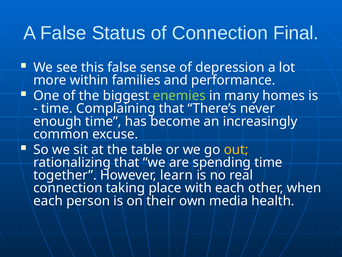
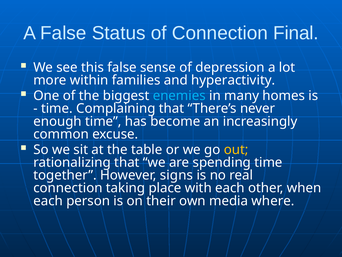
performance: performance -> hyperactivity
enemies colour: light green -> light blue
learn: learn -> signs
health: health -> where
